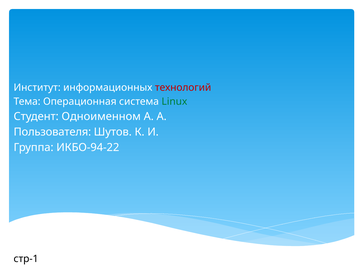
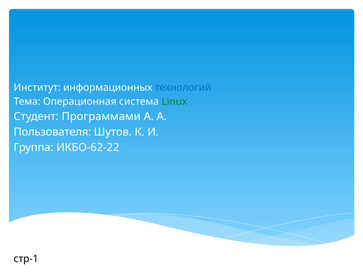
технологий colour: red -> blue
Одноименном: Одноименном -> Программами
ИКБО-94-22: ИКБО-94-22 -> ИКБО-62-22
